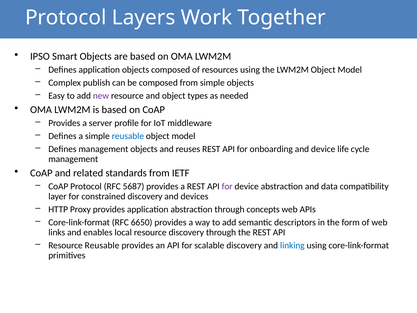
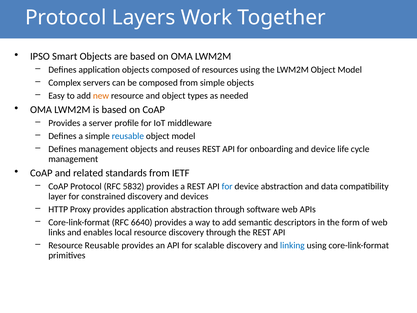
publish: publish -> servers
new colour: purple -> orange
5687: 5687 -> 5832
for at (227, 186) colour: purple -> blue
concepts: concepts -> software
6650: 6650 -> 6640
